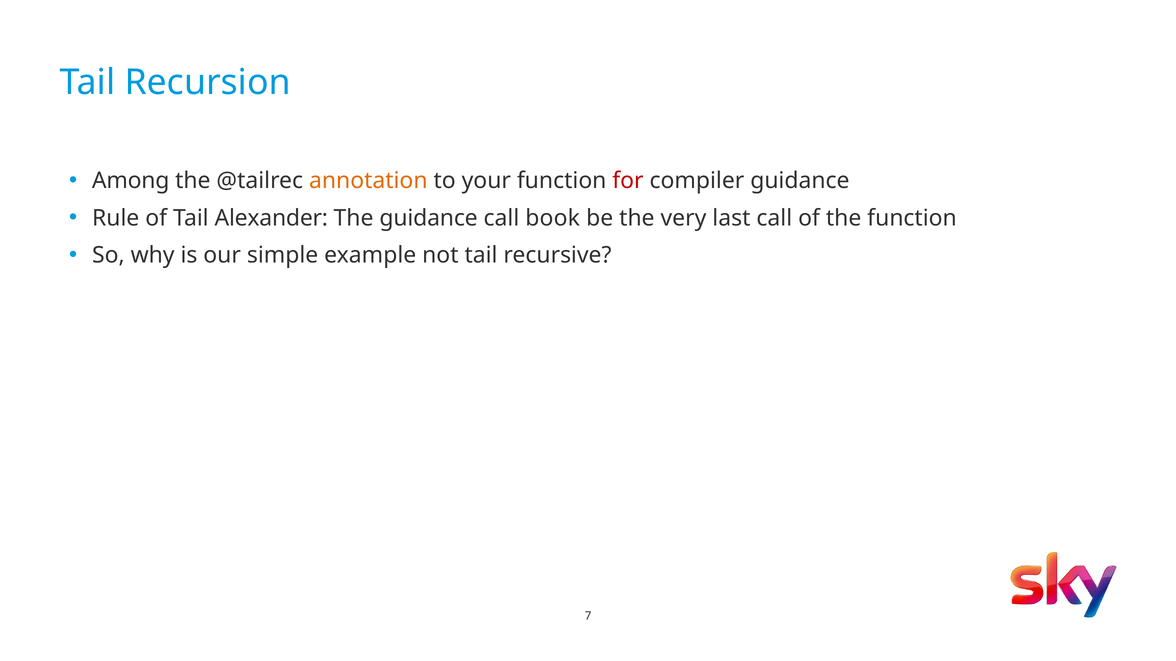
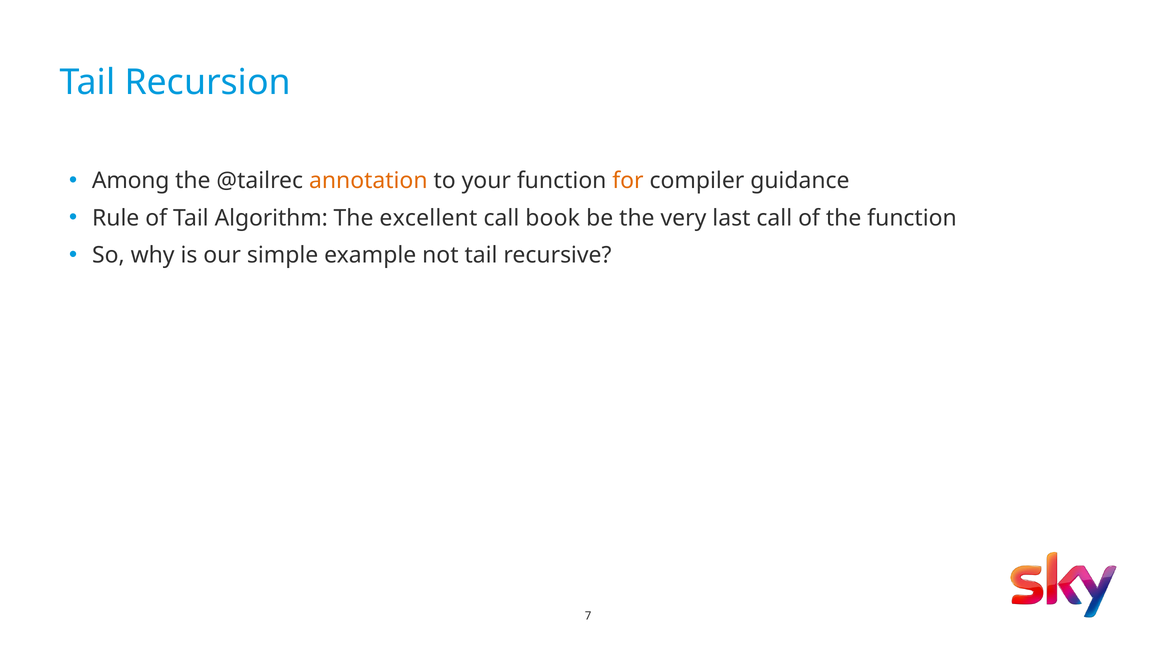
for colour: red -> orange
Alexander: Alexander -> Algorithm
The guidance: guidance -> excellent
